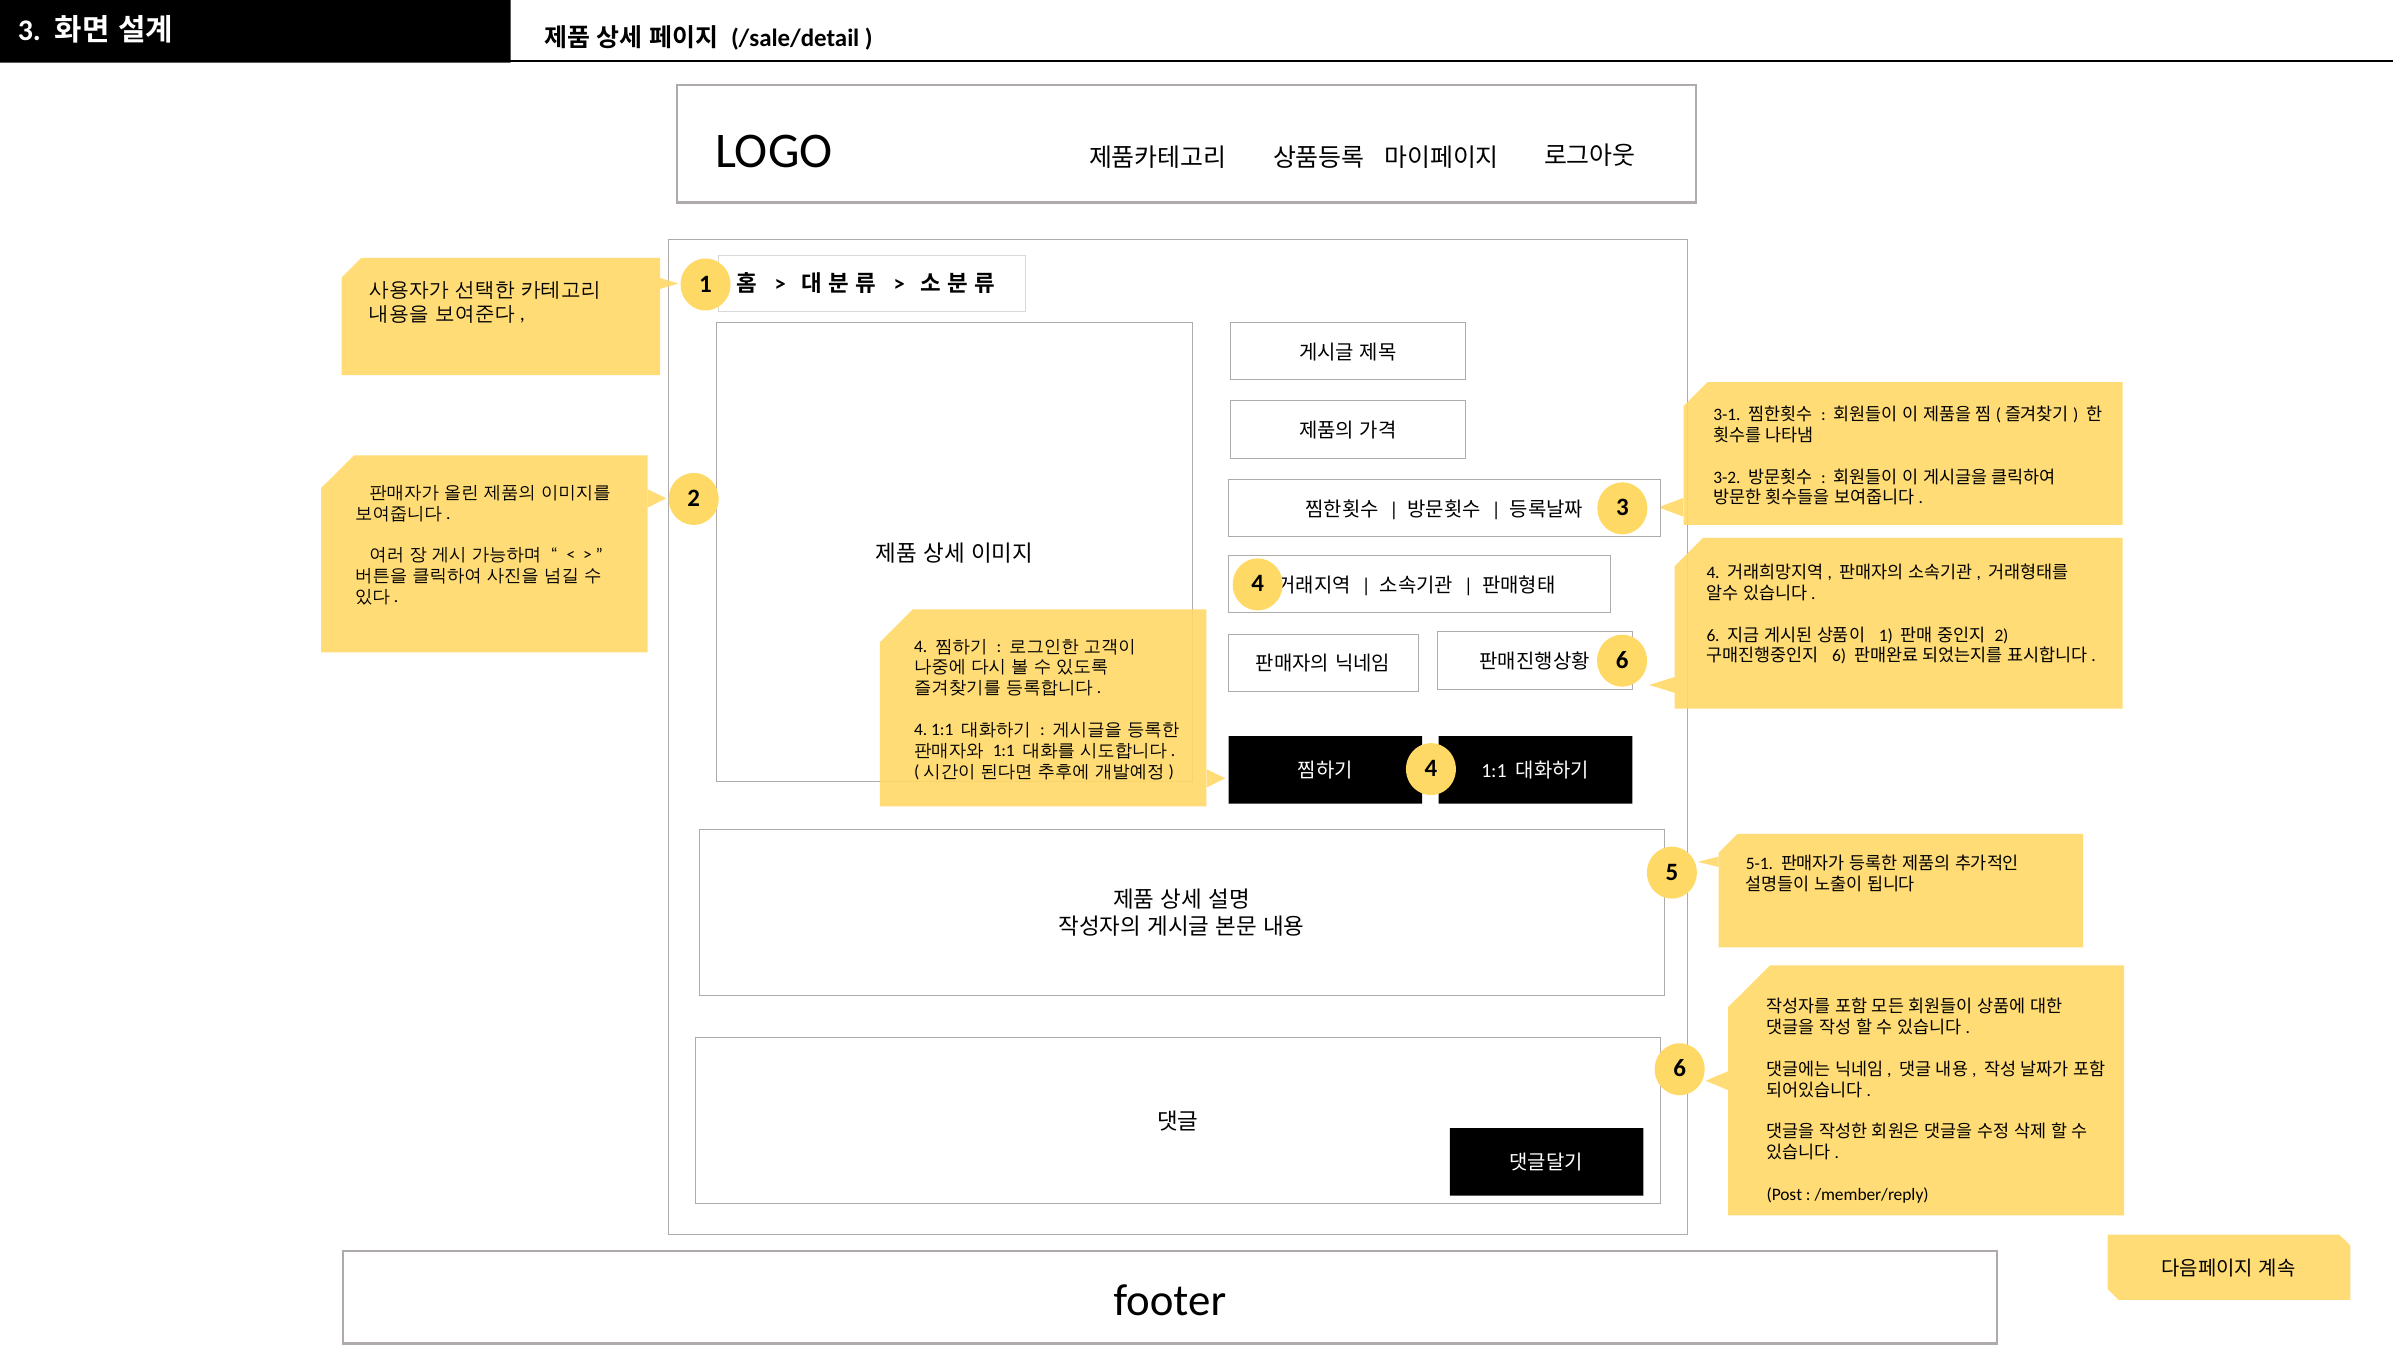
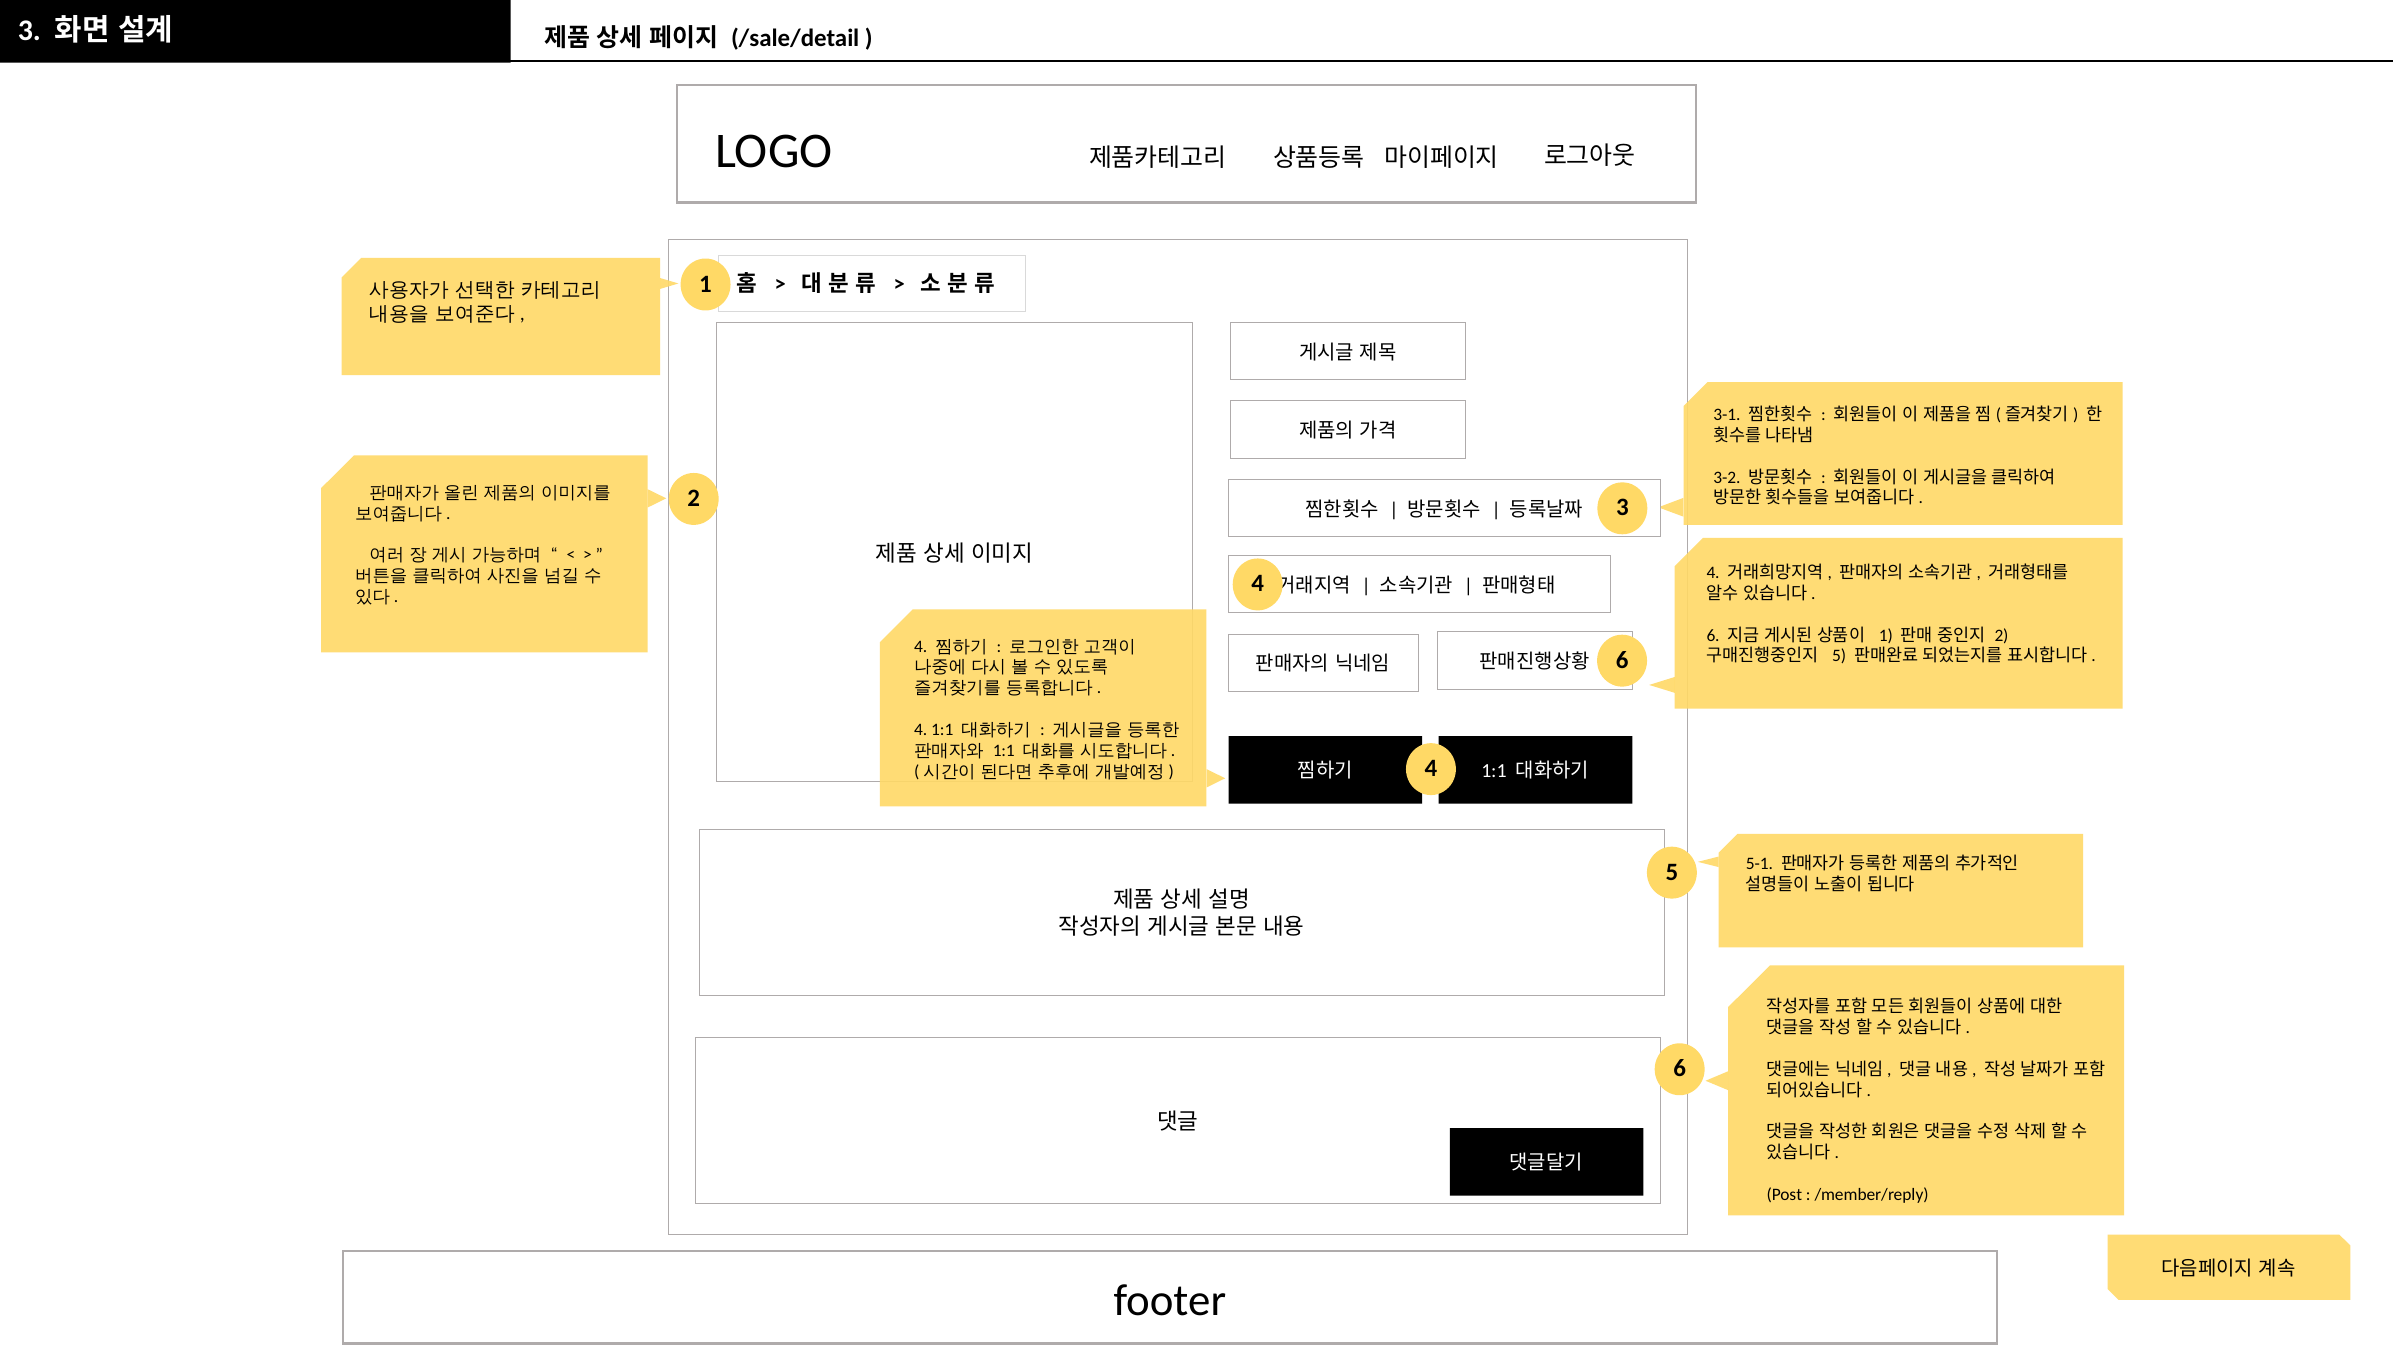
6 at (1839, 656): 6 -> 5
